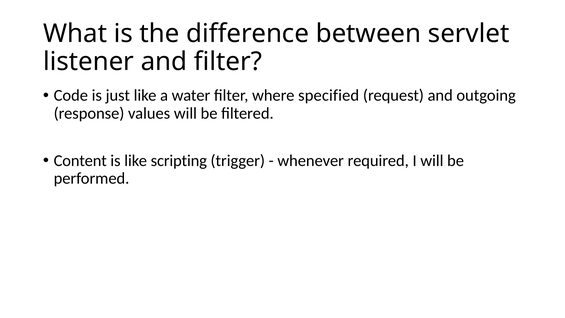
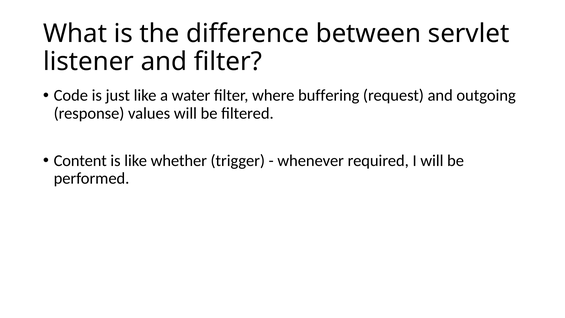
specified: specified -> buffering
scripting: scripting -> whether
